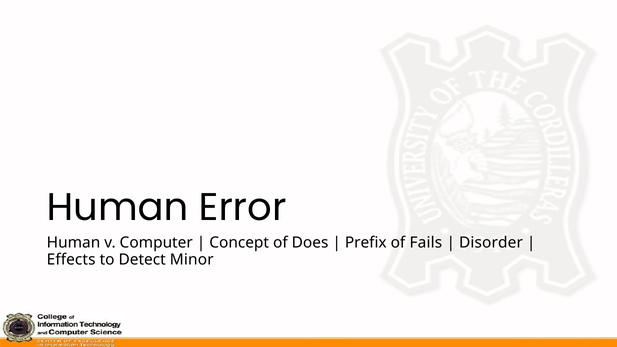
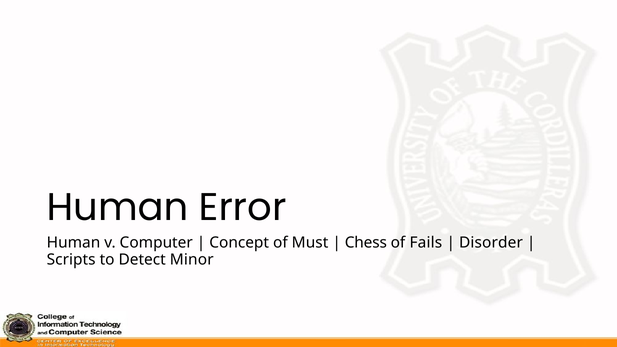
Does: Does -> Must
Prefix: Prefix -> Chess
Effects: Effects -> Scripts
